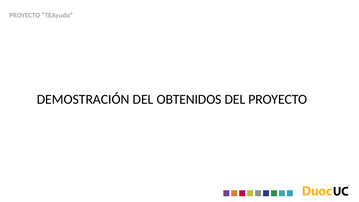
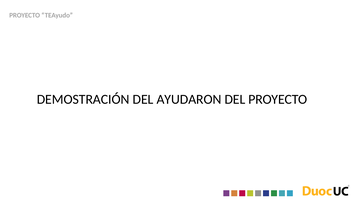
OBTENIDOS: OBTENIDOS -> AYUDARON
